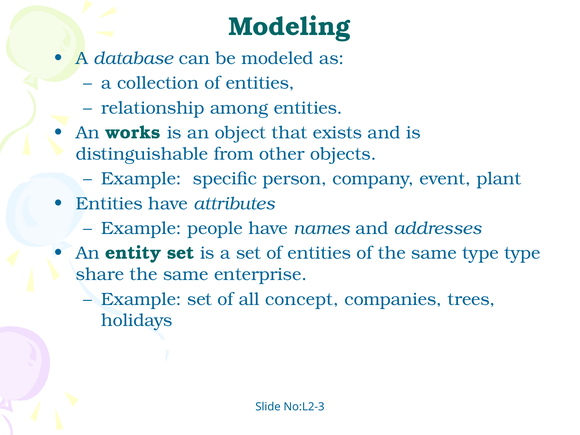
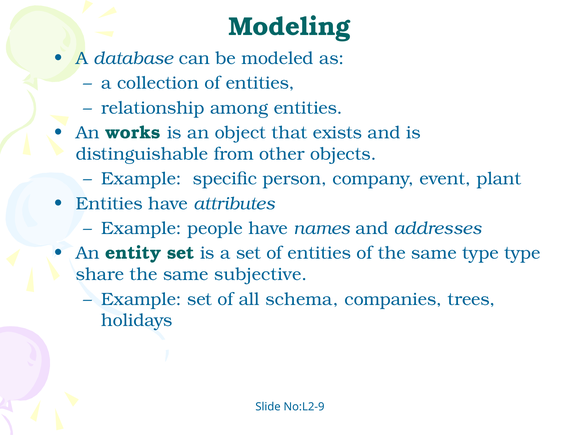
enterprise: enterprise -> subjective
concept: concept -> schema
No:L2-3: No:L2-3 -> No:L2-9
